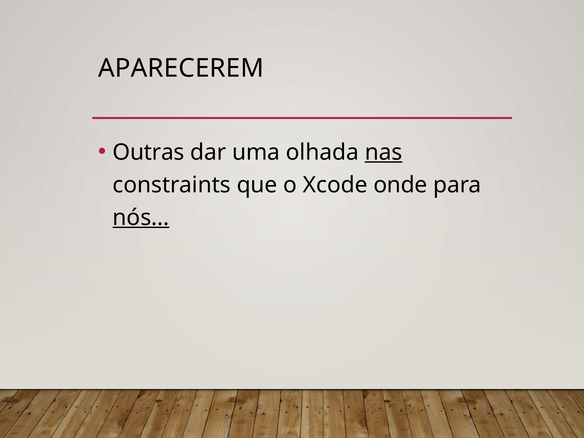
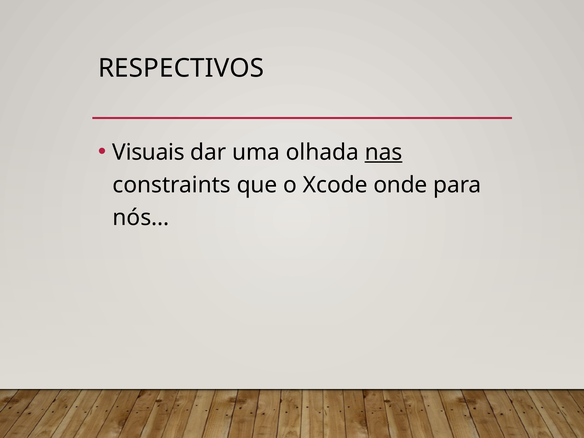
APARECEREM: APARECEREM -> RESPECTIVOS
Outras: Outras -> Visuais
nós underline: present -> none
